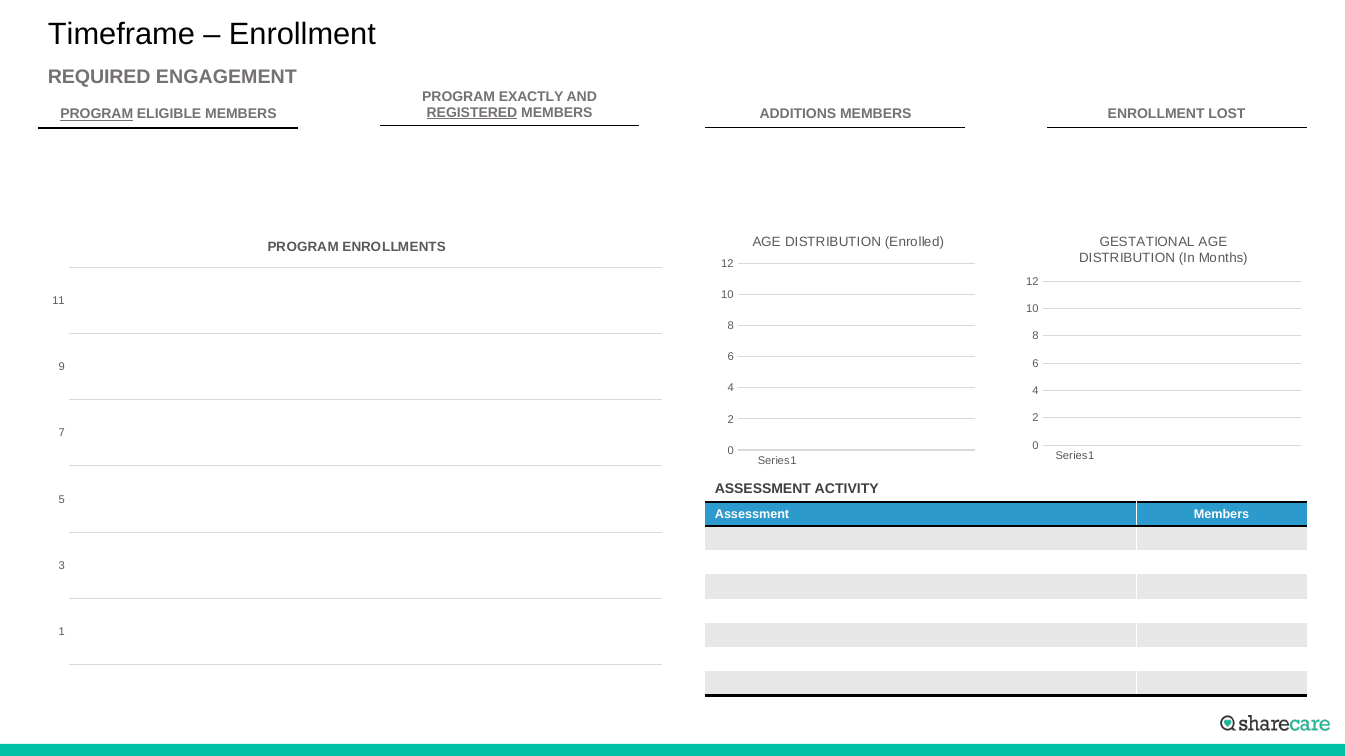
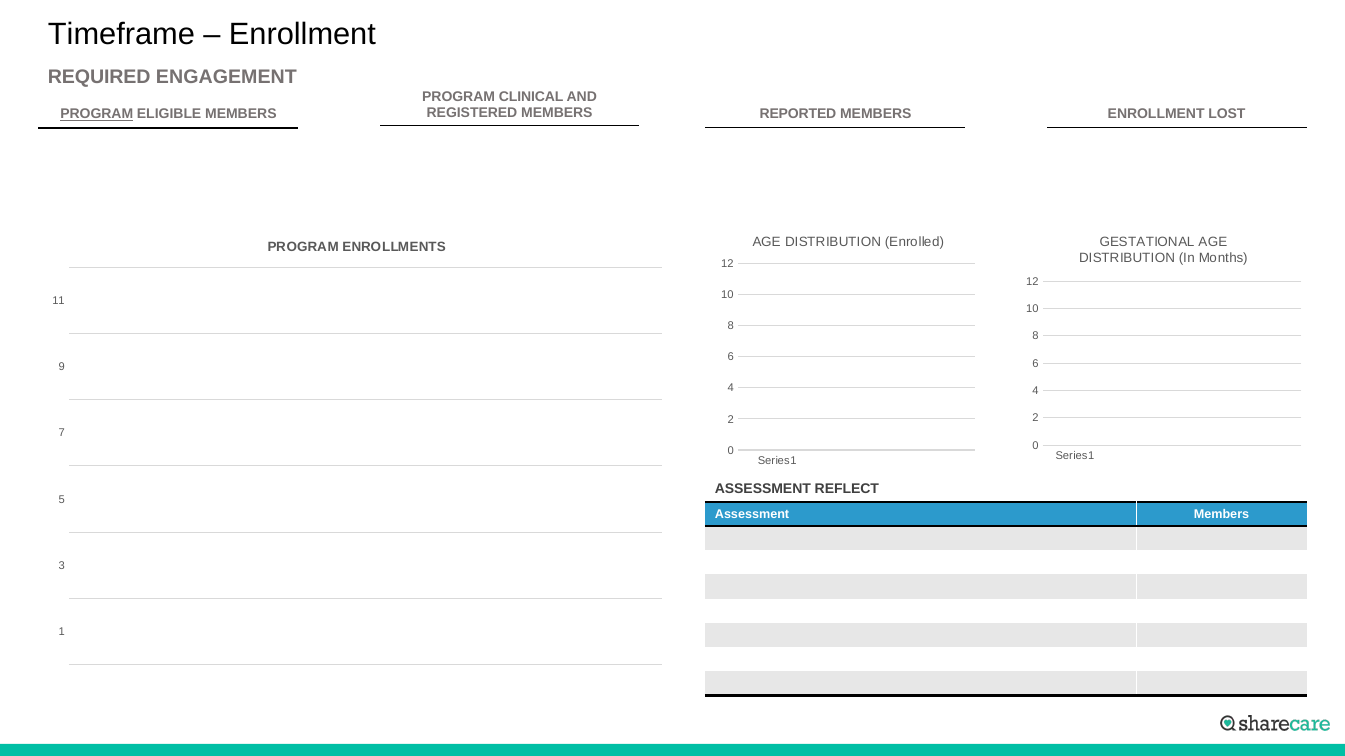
EXACTLY: EXACTLY -> CLINICAL
REGISTERED underline: present -> none
ADDITIONS: ADDITIONS -> REPORTED
ACTIVITY: ACTIVITY -> REFLECT
